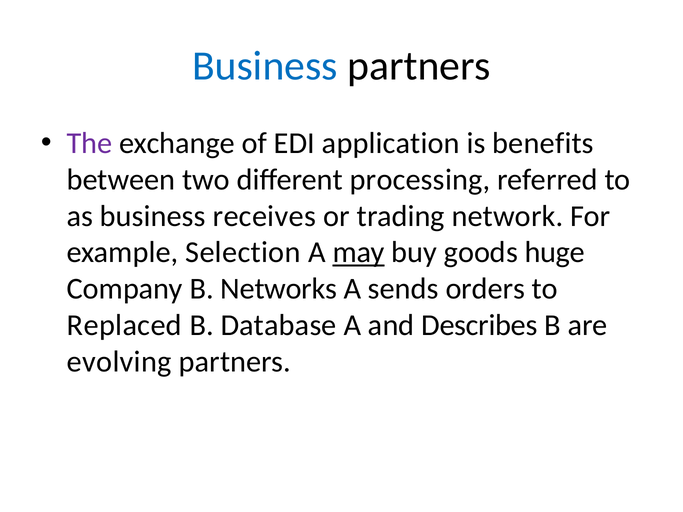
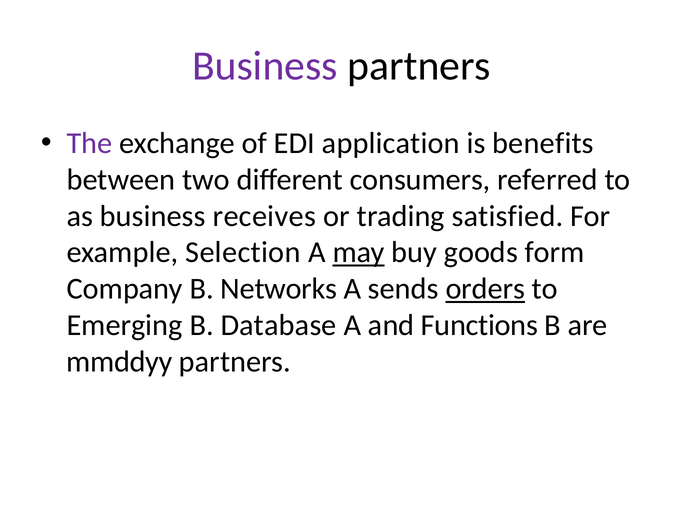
Business at (265, 66) colour: blue -> purple
processing: processing -> consumers
network: network -> satisfied
huge: huge -> form
orders underline: none -> present
Replaced: Replaced -> Emerging
Describes: Describes -> Functions
evolving: evolving -> mmddyy
